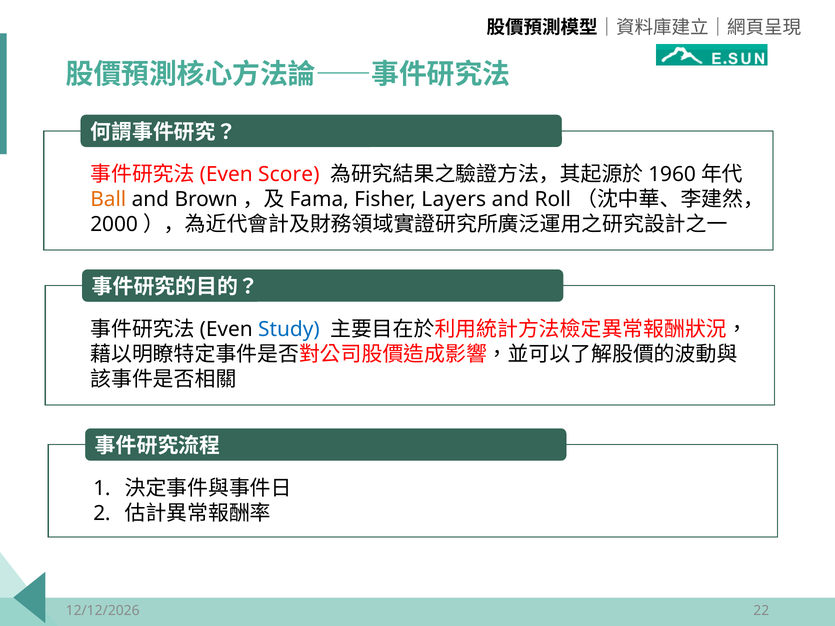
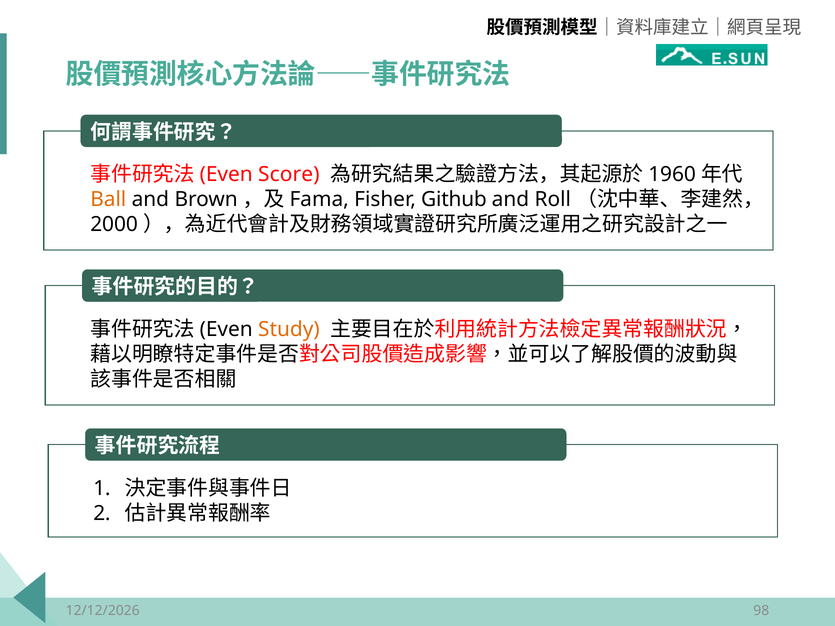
Layers: Layers -> Github
Study colour: blue -> orange
22: 22 -> 98
